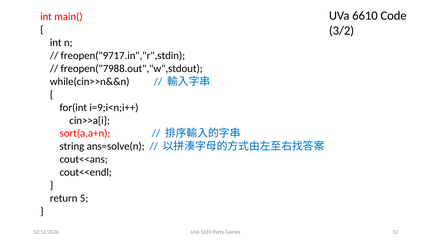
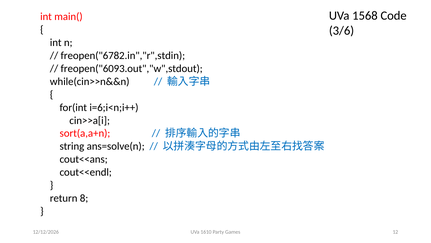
6610: 6610 -> 1568
3/2: 3/2 -> 3/6
freopen("9717.in","r",stdin: freopen("9717.in","r",stdin -> freopen("6782.in","r",stdin
freopen("7988.out","w",stdout: freopen("7988.out","w",stdout -> freopen("6093.out","w",stdout
i=9;i<n;i++: i=9;i<n;i++ -> i=6;i<n;i++
5: 5 -> 8
